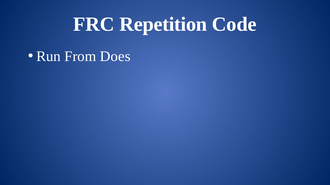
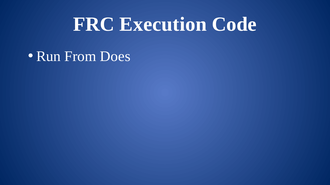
Repetition: Repetition -> Execution
